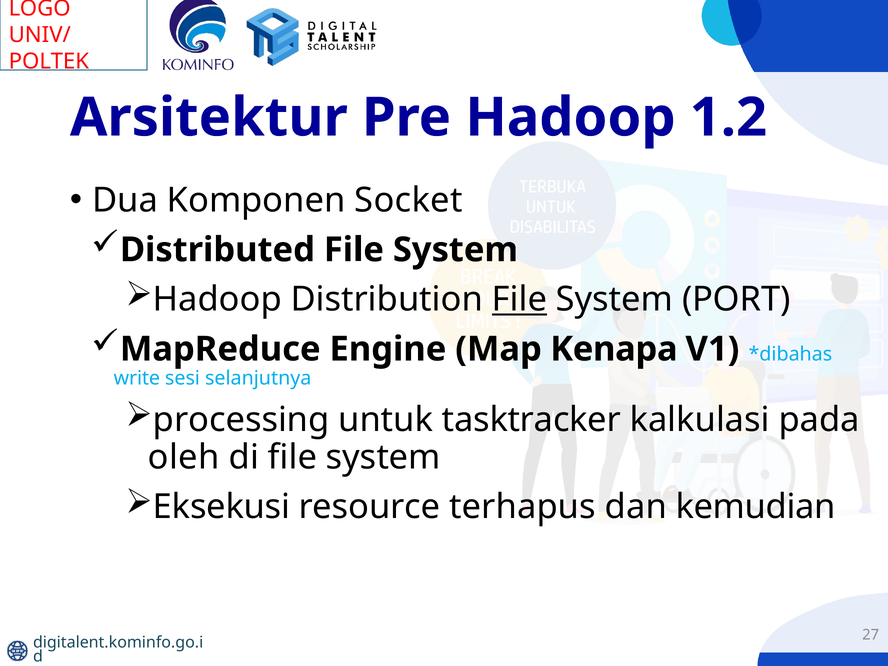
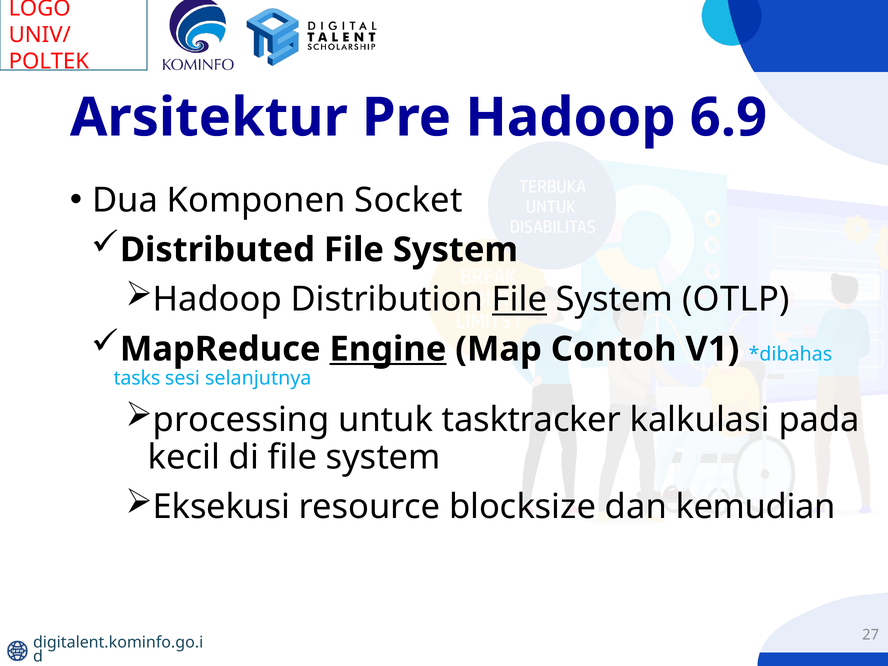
1.2: 1.2 -> 6.9
PORT: PORT -> OTLP
Engine underline: none -> present
Kenapa: Kenapa -> Contoh
write: write -> tasks
oleh: oleh -> kecil
terhapus: terhapus -> blocksize
